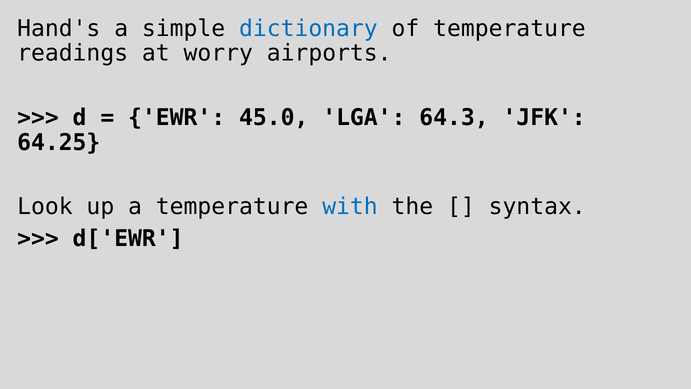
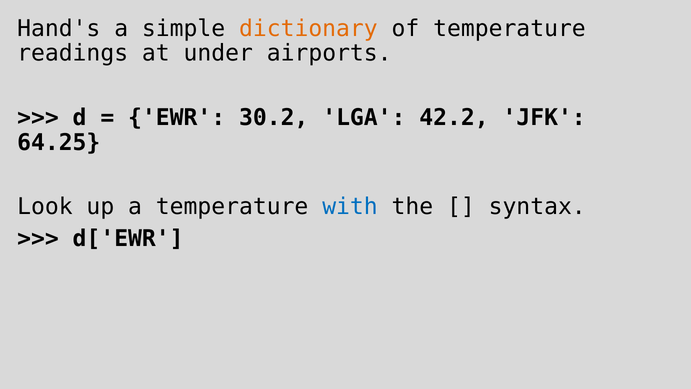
dictionary colour: blue -> orange
worry: worry -> under
45.0: 45.0 -> 30.2
64.3: 64.3 -> 42.2
